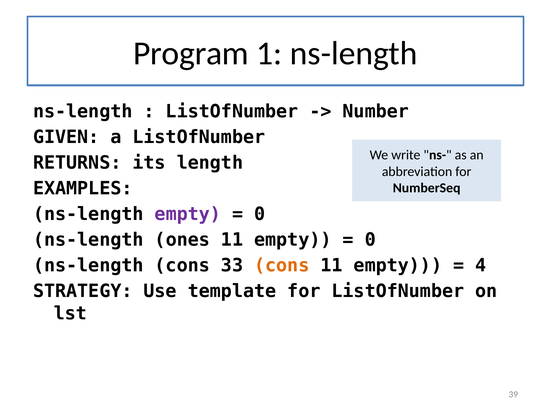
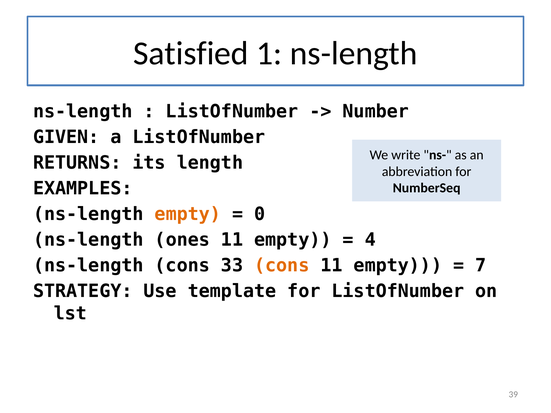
Program: Program -> Satisfied
empty at (188, 214) colour: purple -> orange
0 at (370, 240): 0 -> 4
4: 4 -> 7
